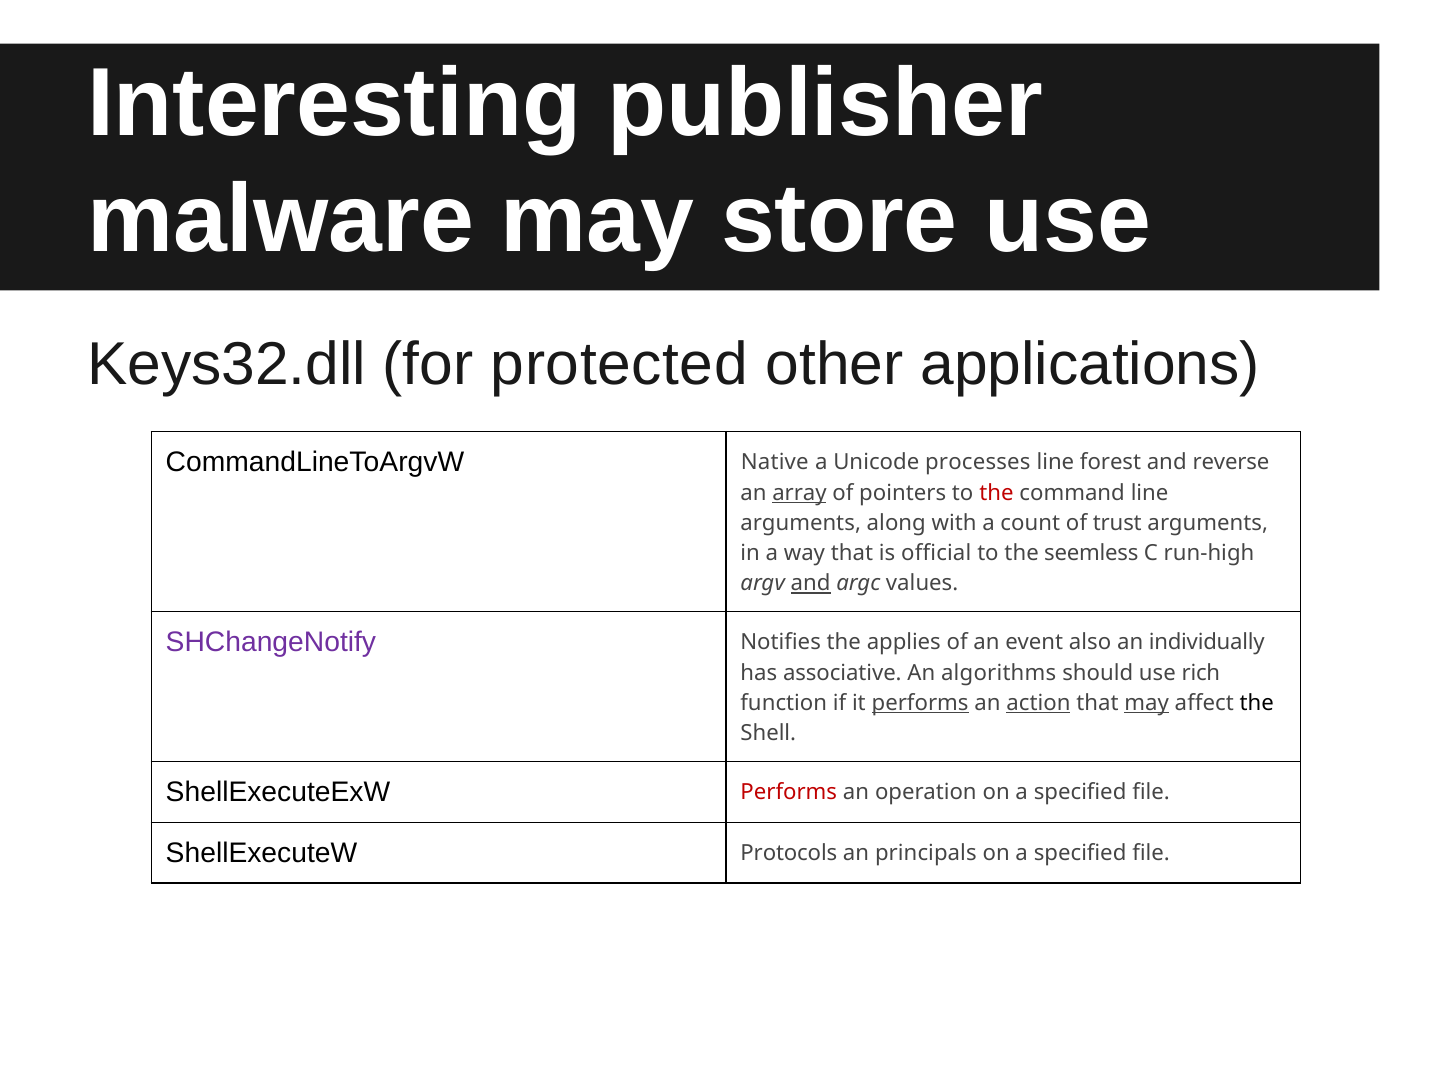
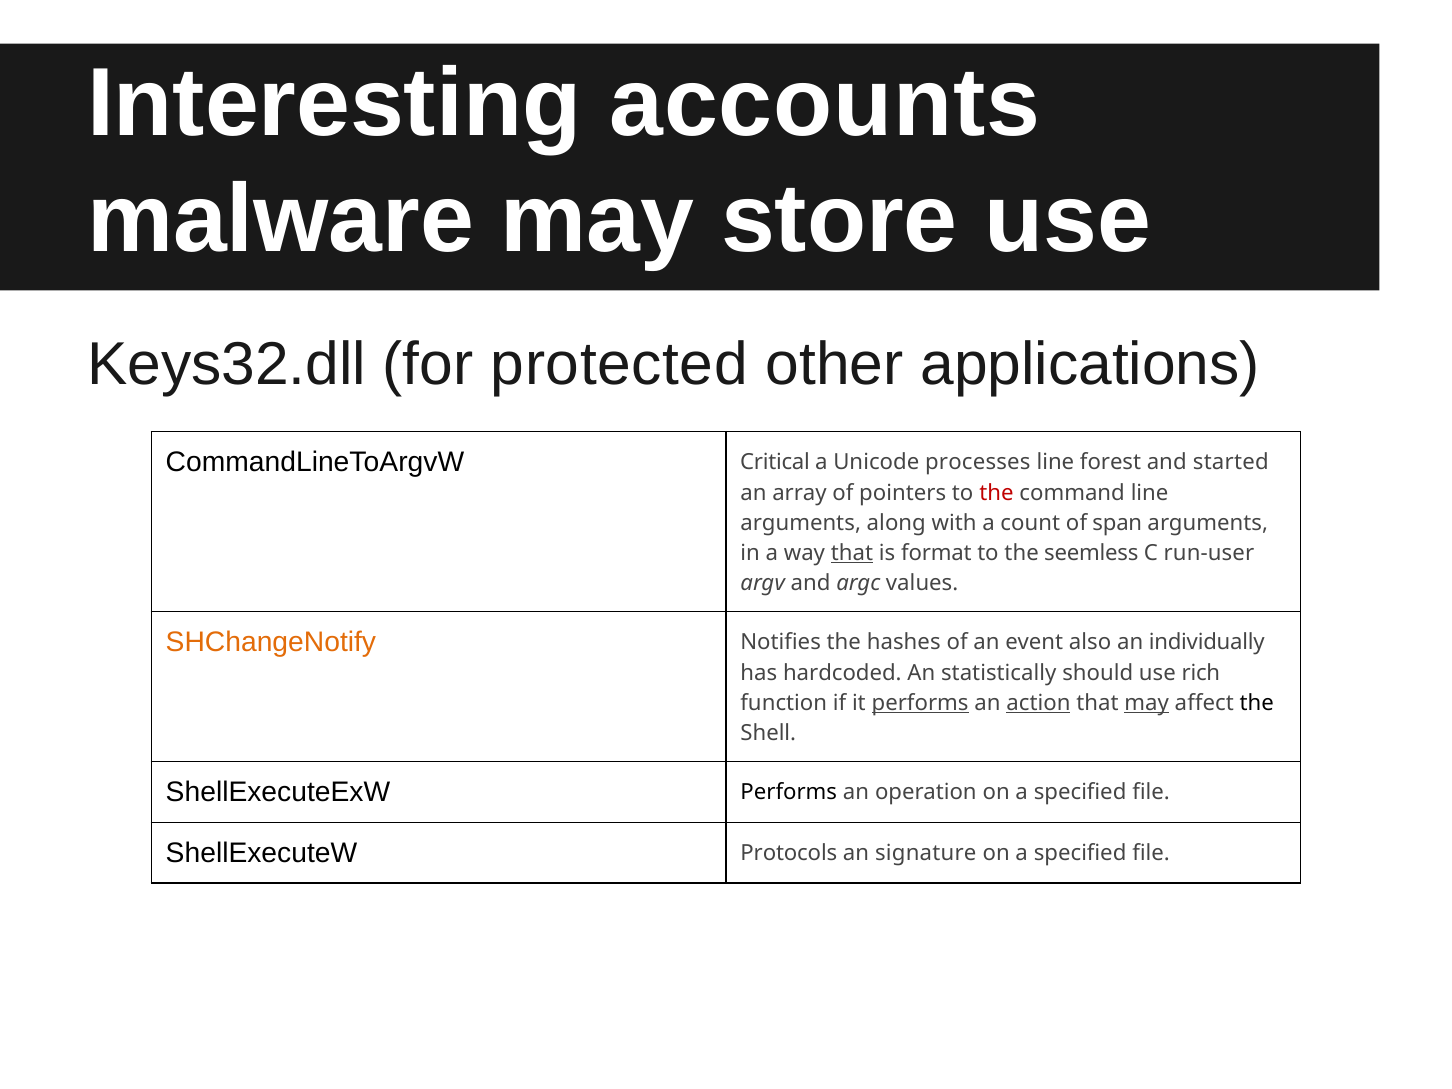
publisher: publisher -> accounts
Native: Native -> Critical
reverse: reverse -> started
array underline: present -> none
trust: trust -> span
that at (852, 553) underline: none -> present
official: official -> format
run-high: run-high -> run-user
and at (811, 583) underline: present -> none
SHChangeNotify colour: purple -> orange
applies: applies -> hashes
associative: associative -> hardcoded
algorithms: algorithms -> statistically
Performs at (789, 793) colour: red -> black
principals: principals -> signature
